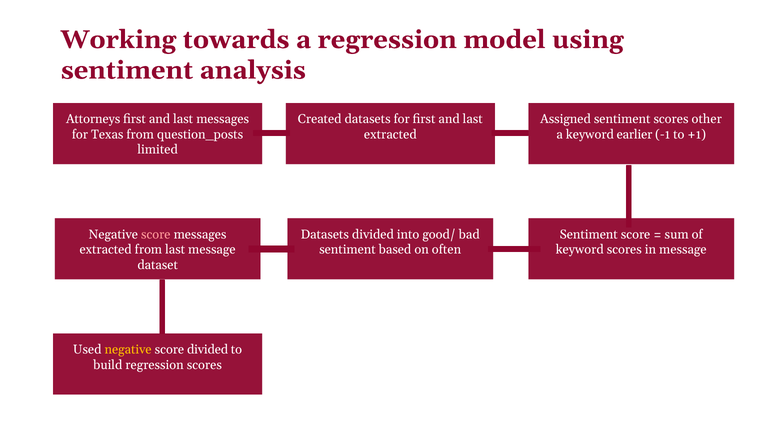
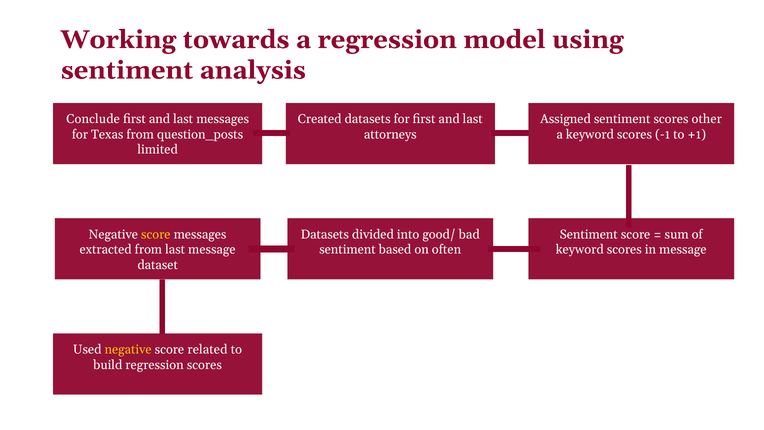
Attorneys: Attorneys -> Conclude
extracted at (390, 134): extracted -> attorneys
a keyword earlier: earlier -> scores
score at (156, 234) colour: pink -> yellow
score divided: divided -> related
